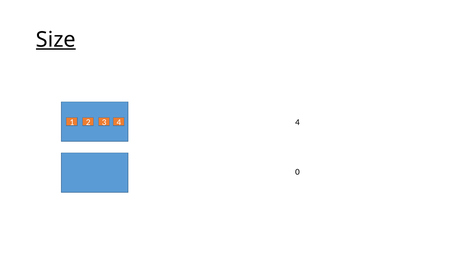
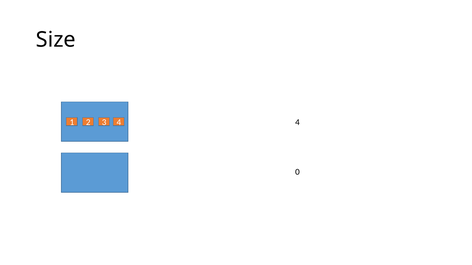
Size underline: present -> none
